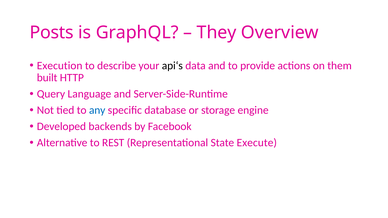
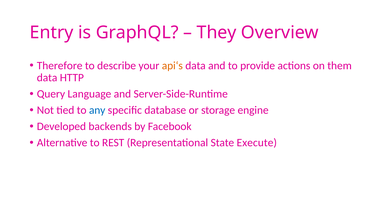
Posts: Posts -> Entry
Execution: Execution -> Therefore
api‘s colour: black -> orange
built at (47, 78): built -> data
